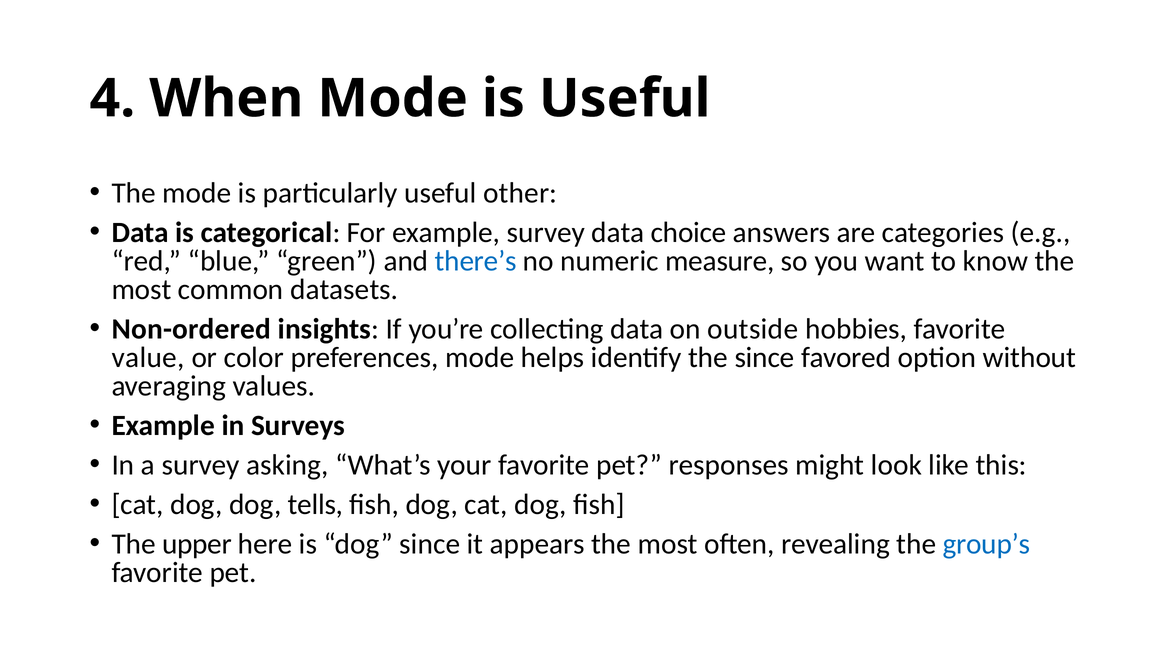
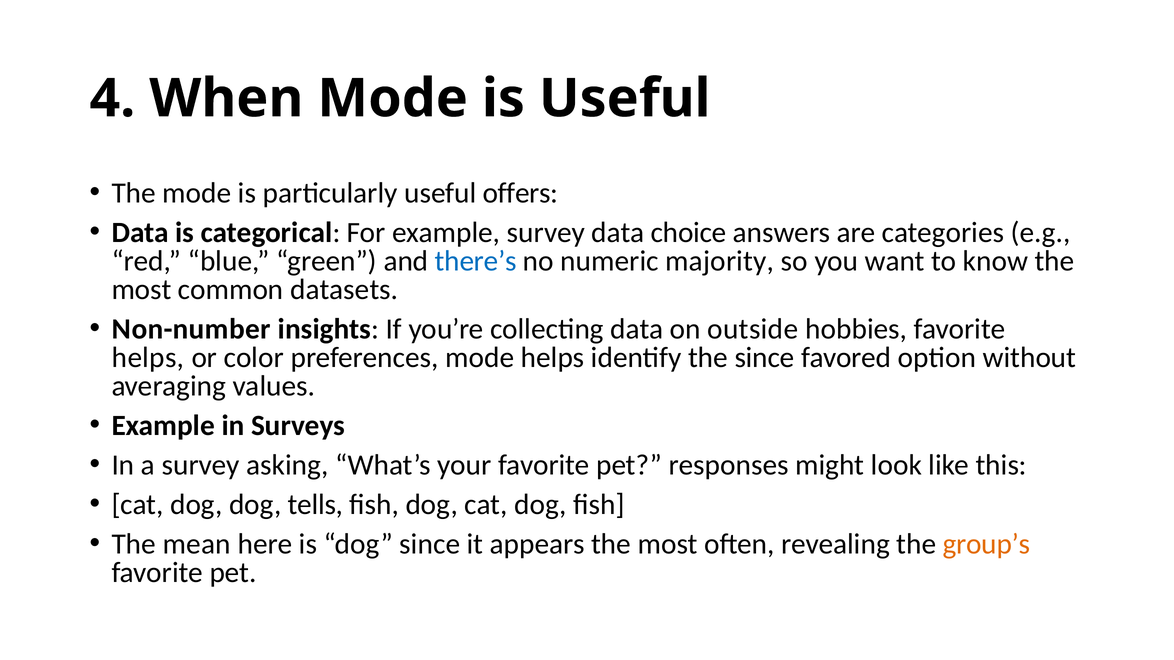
other: other -> offers
measure: measure -> majority
Non-ordered: Non-ordered -> Non-number
value at (148, 358): value -> helps
upper: upper -> mean
group’s colour: blue -> orange
